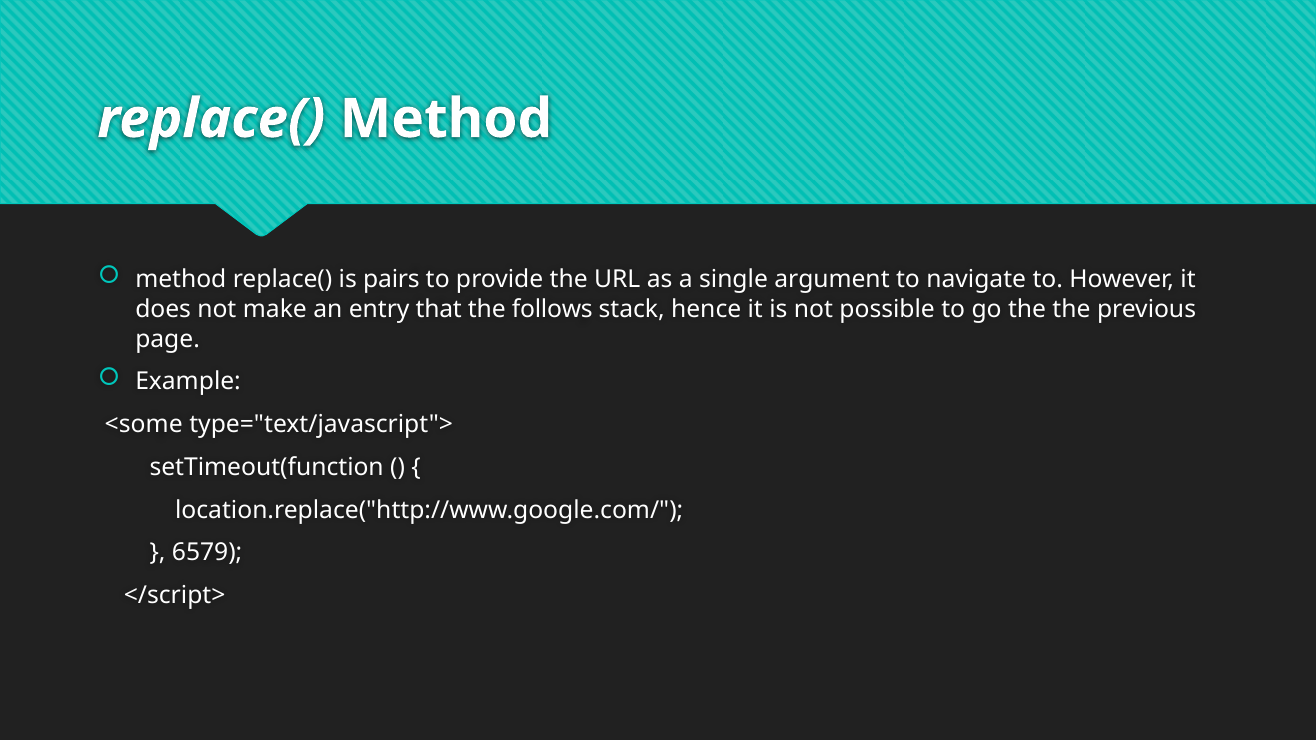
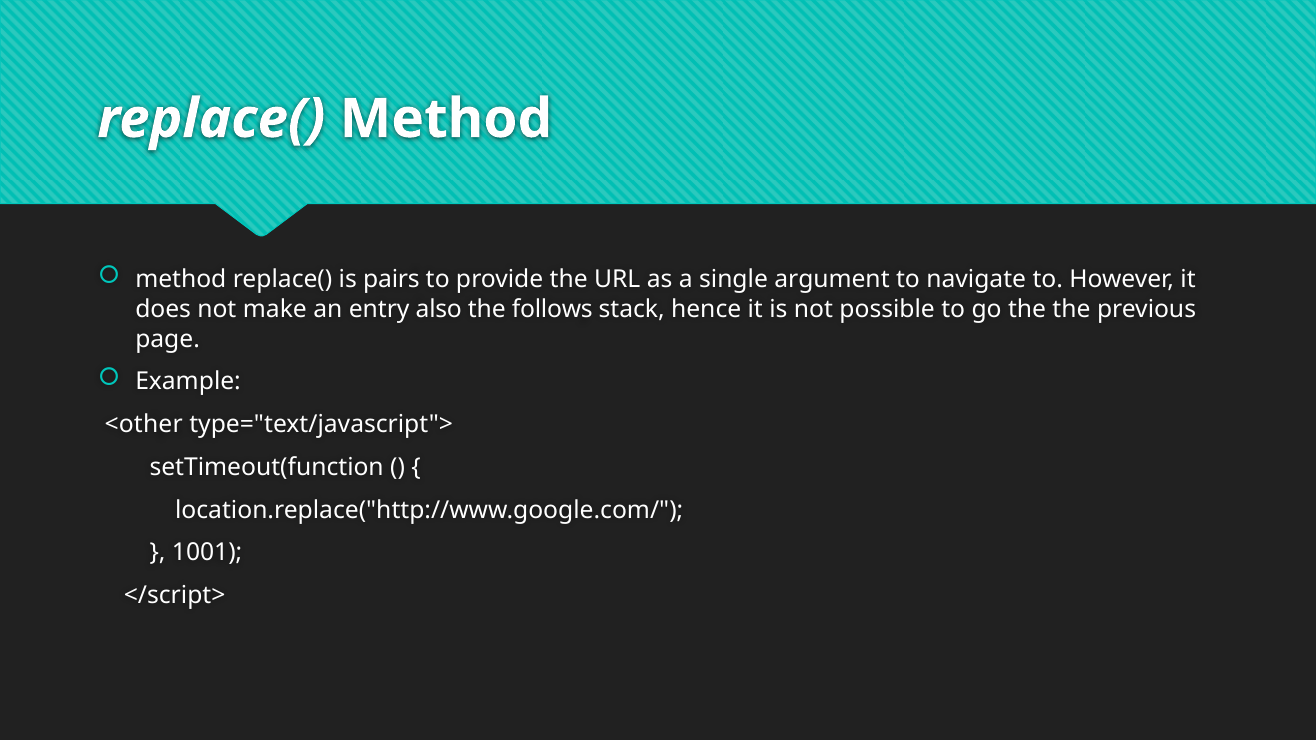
that: that -> also
<some: <some -> <other
6579: 6579 -> 1001
